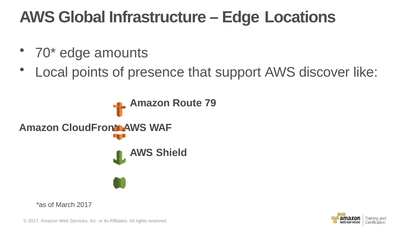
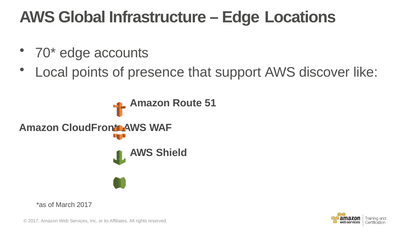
amounts: amounts -> accounts
79: 79 -> 51
